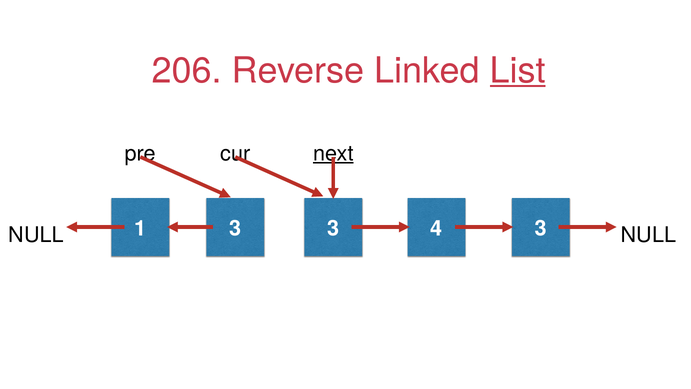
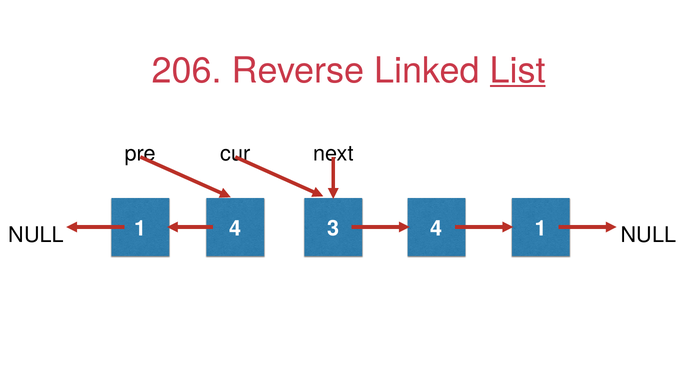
next underline: present -> none
1 3: 3 -> 4
4 3: 3 -> 1
